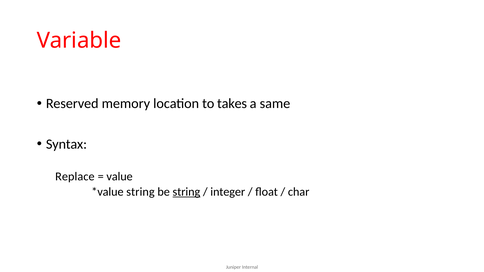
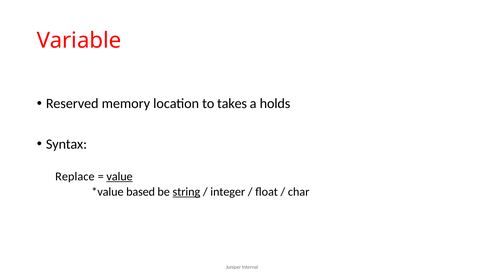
same: same -> holds
value underline: none -> present
string at (140, 192): string -> based
